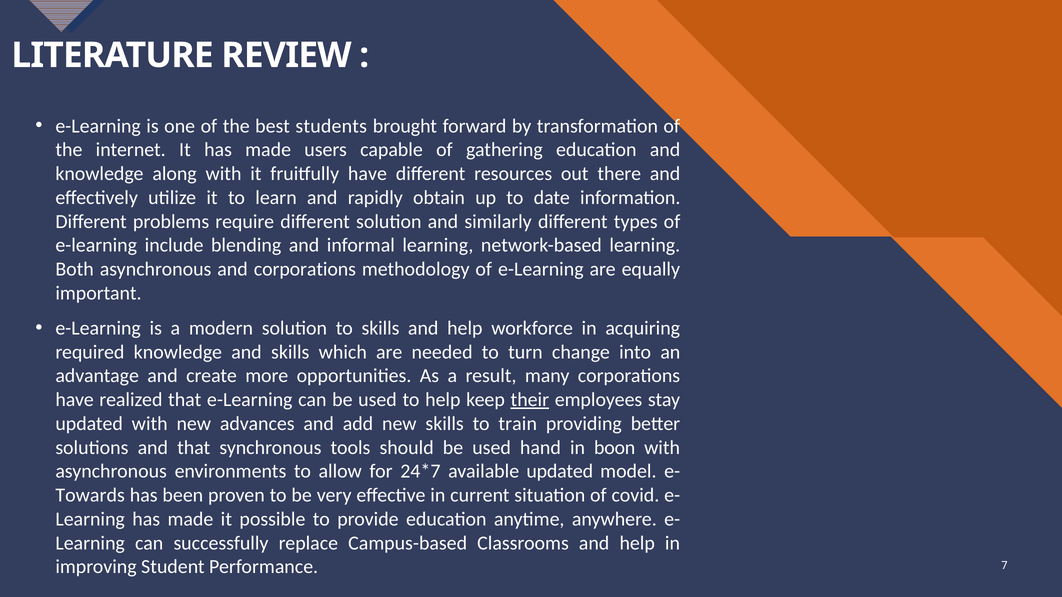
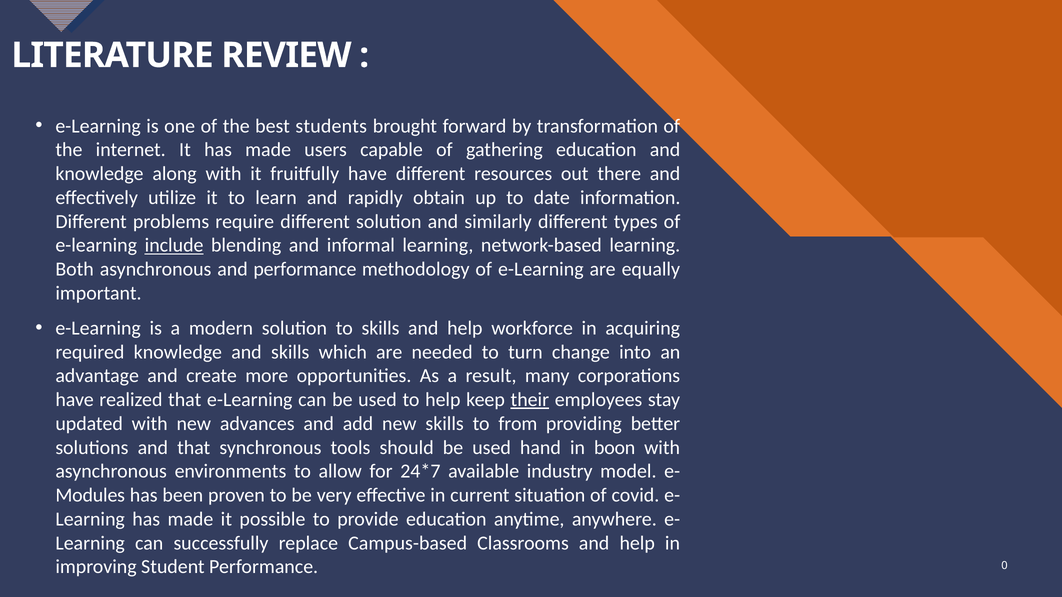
include underline: none -> present
and corporations: corporations -> performance
train: train -> from
available updated: updated -> industry
Towards: Towards -> Modules
7: 7 -> 0
